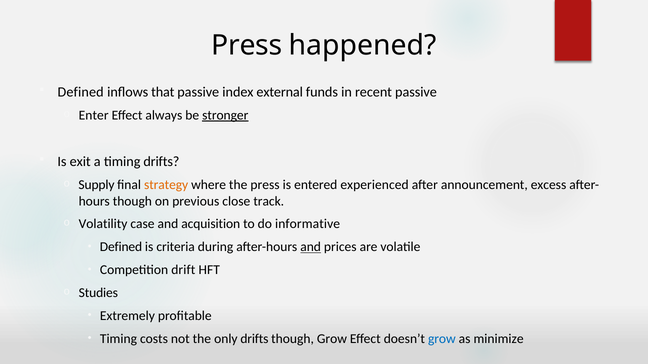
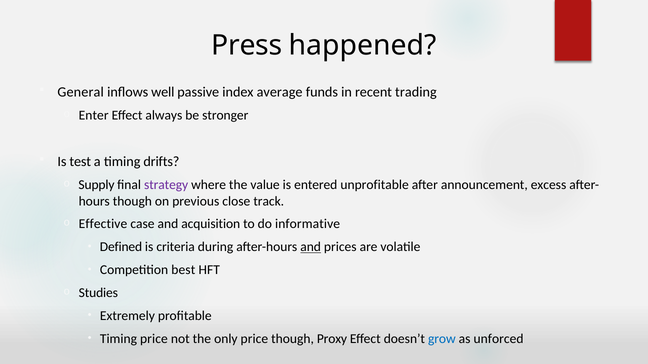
Defined at (81, 92): Defined -> General
that: that -> well
external: external -> average
recent passive: passive -> trading
stronger underline: present -> none
exit: exit -> test
strategy colour: orange -> purple
the press: press -> value
experienced: experienced -> unprofitable
Volatility: Volatility -> Effective
drift: drift -> best
Timing costs: costs -> price
only drifts: drifts -> price
though Grow: Grow -> Proxy
minimize: minimize -> unforced
